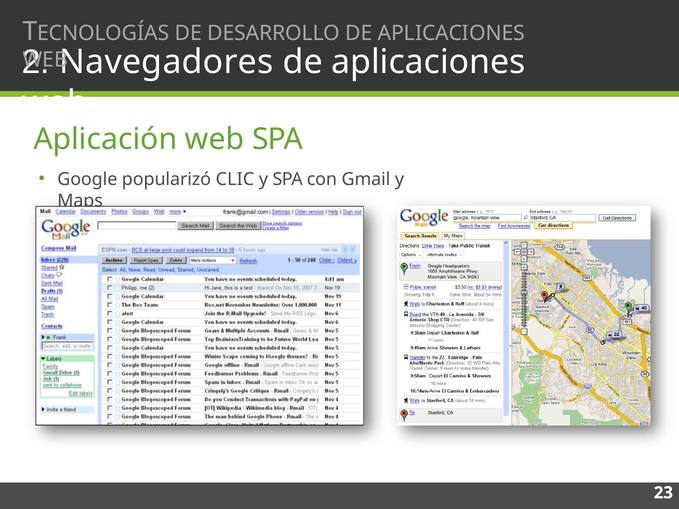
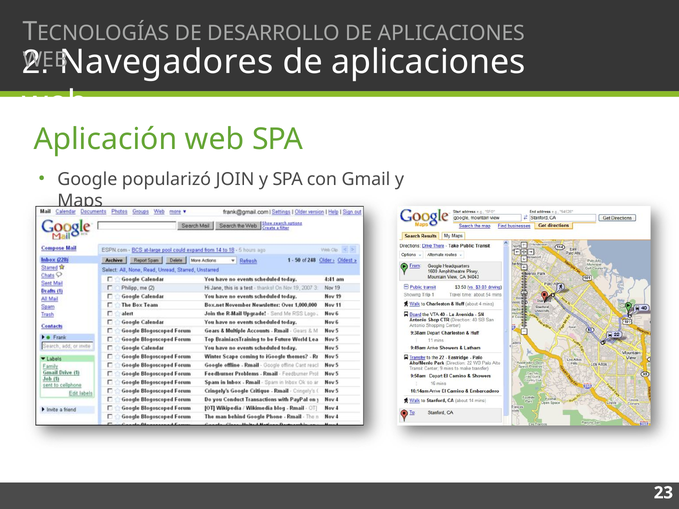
CLIC: CLIC -> JOIN
